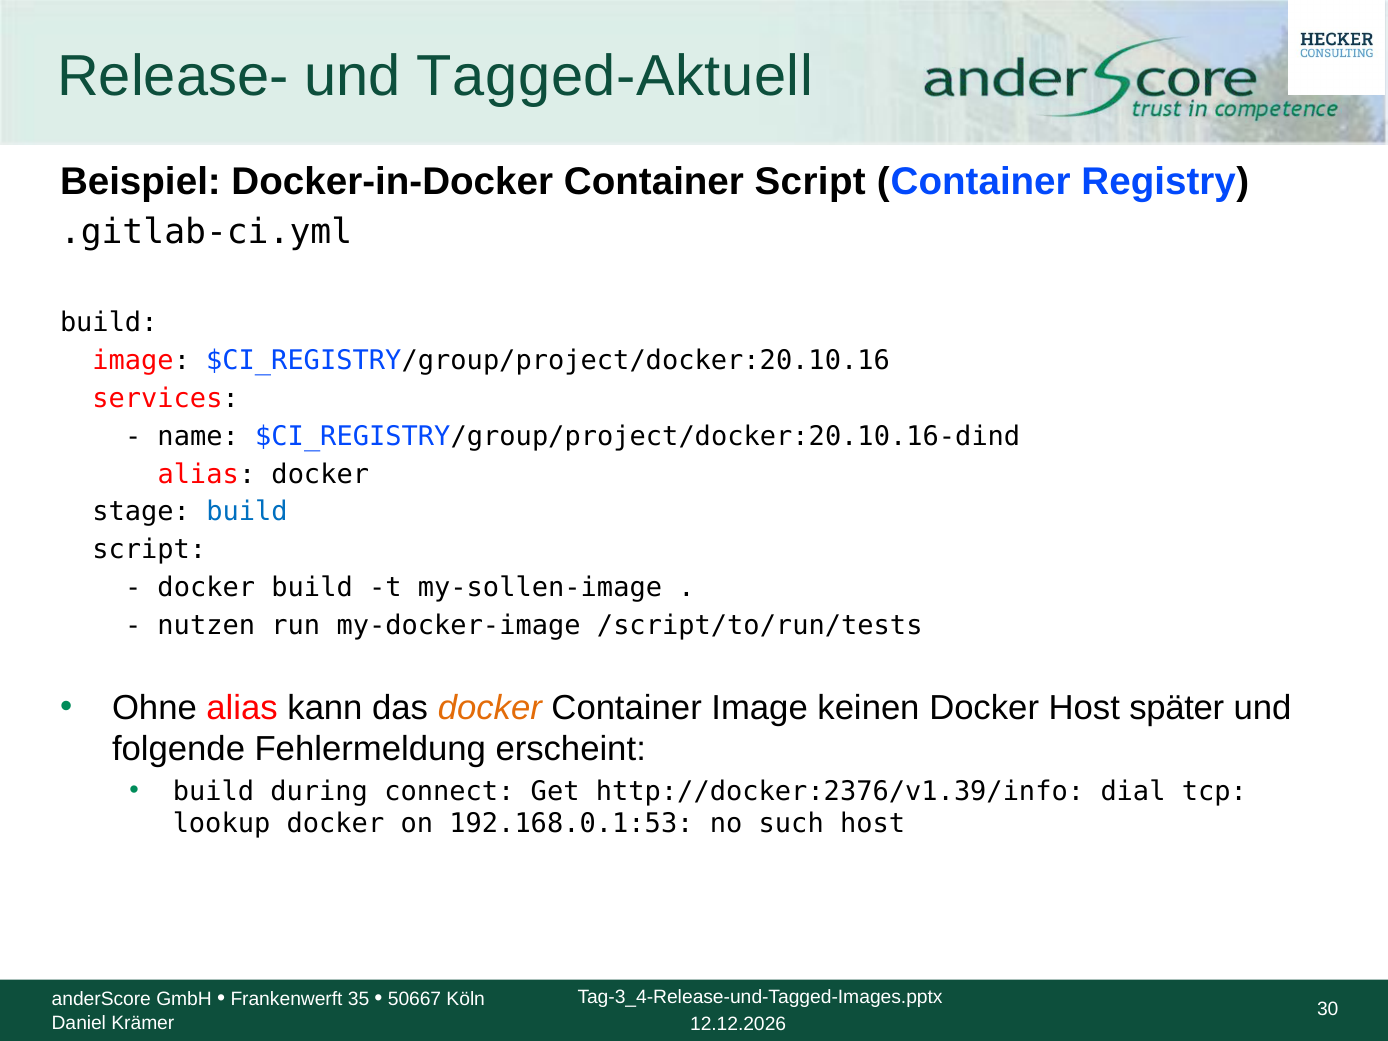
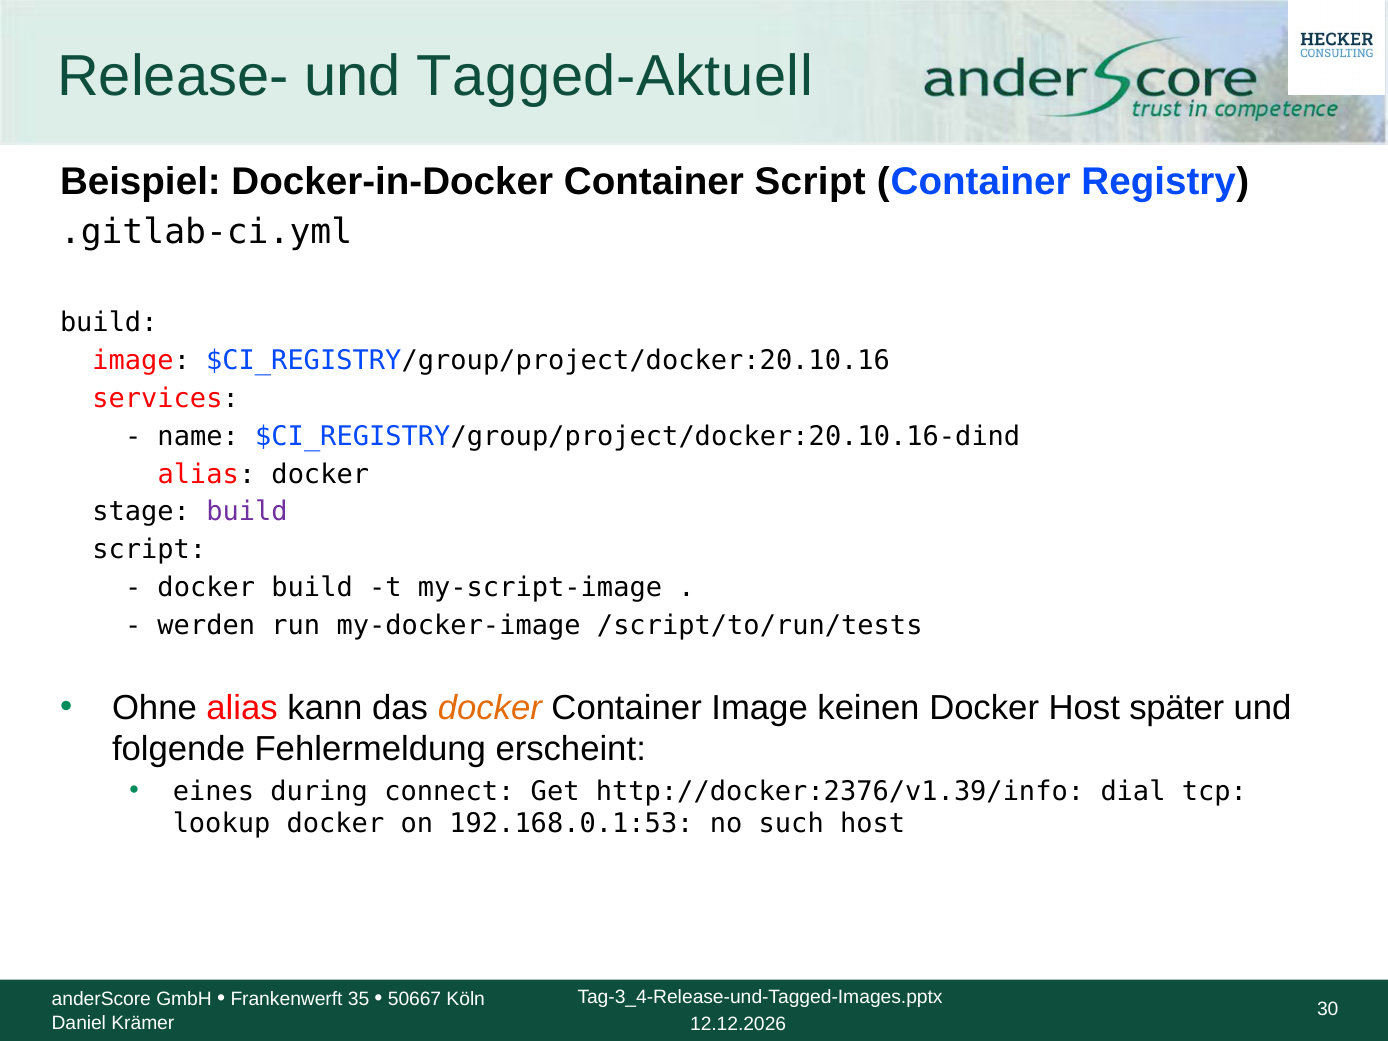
build at (247, 512) colour: blue -> purple
my-sollen-image: my-sollen-image -> my-script-image
nutzen: nutzen -> werden
build at (213, 791): build -> eines
